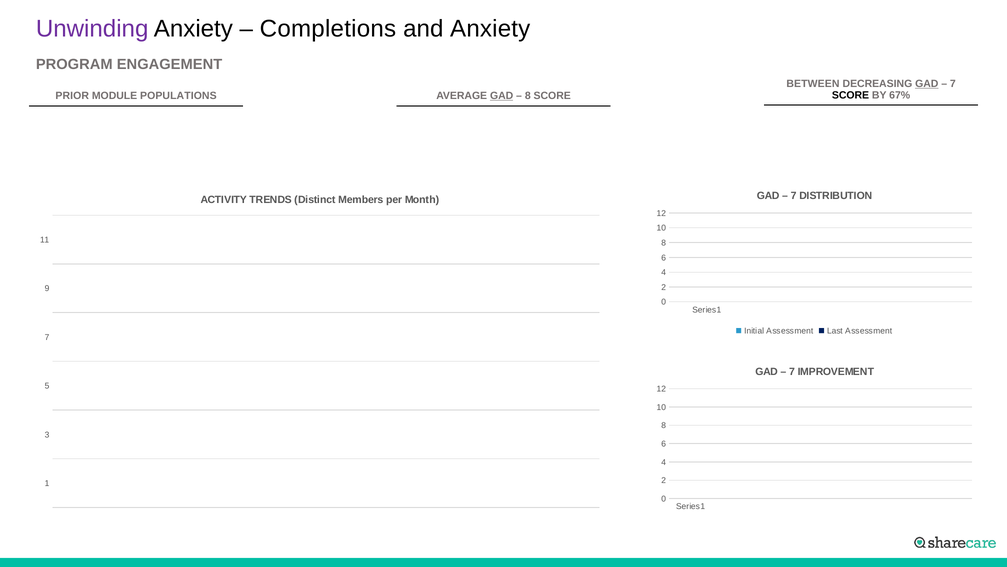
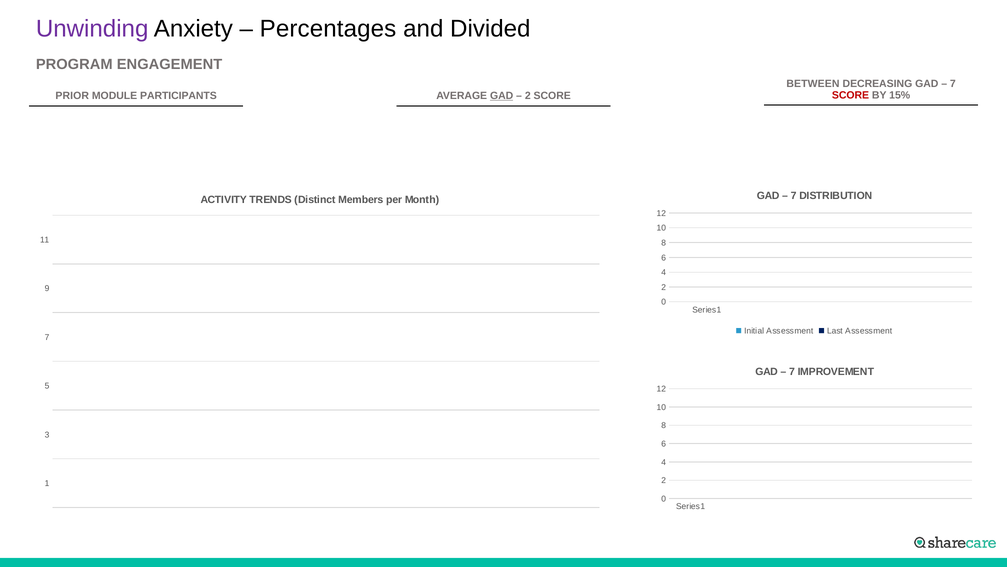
Completions: Completions -> Percentages
and Anxiety: Anxiety -> Divided
GAD at (927, 84) underline: present -> none
SCORE at (851, 95) colour: black -> red
67%: 67% -> 15%
POPULATIONS: POPULATIONS -> PARTICIPANTS
8 at (528, 96): 8 -> 2
